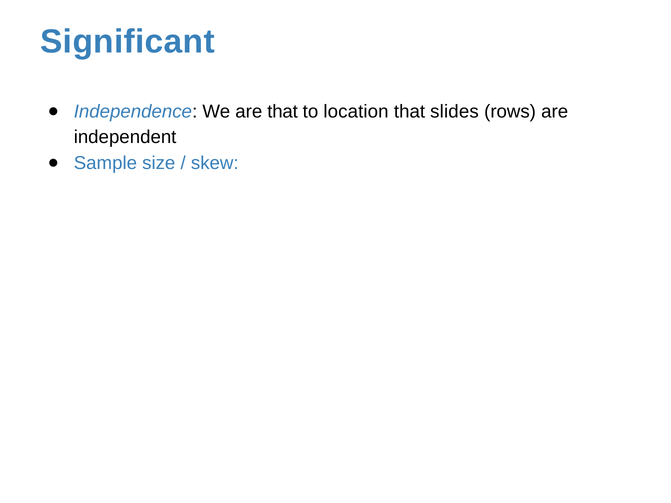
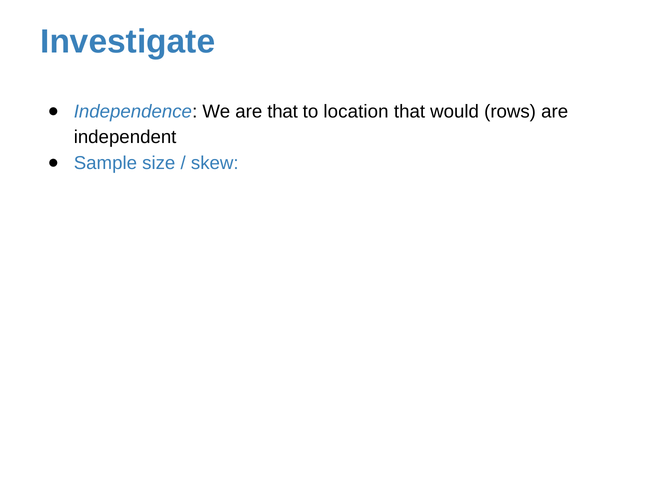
Significant: Significant -> Investigate
slides: slides -> would
